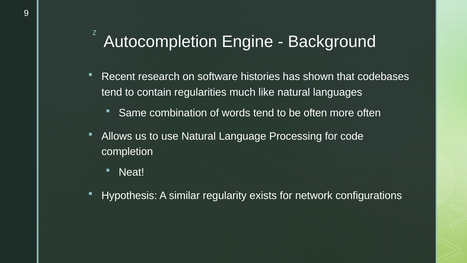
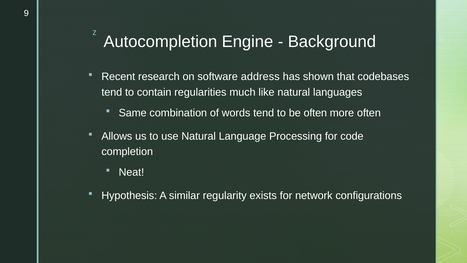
histories: histories -> address
